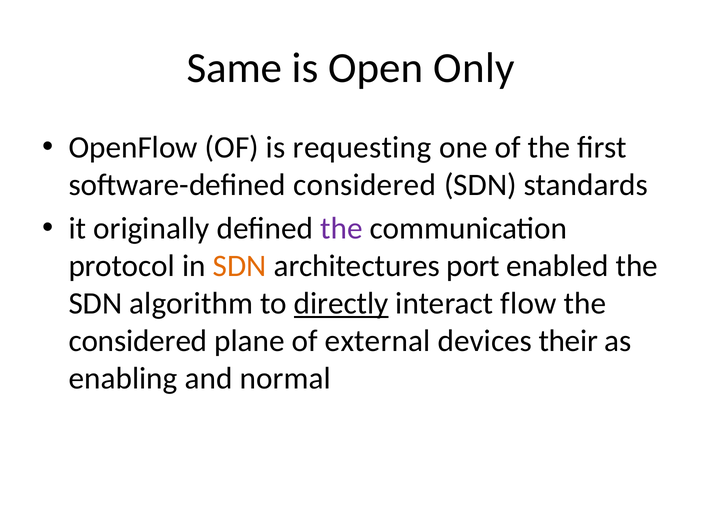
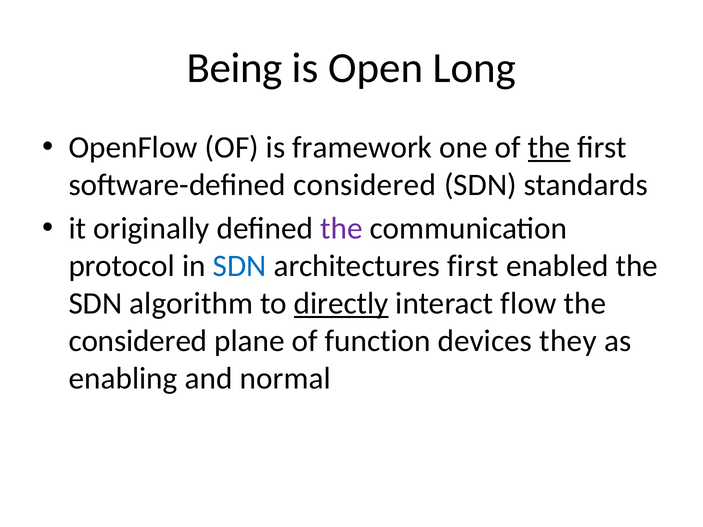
Same: Same -> Being
Only: Only -> Long
requesting: requesting -> framework
the at (549, 147) underline: none -> present
SDN at (240, 266) colour: orange -> blue
architectures port: port -> first
external: external -> function
their: their -> they
